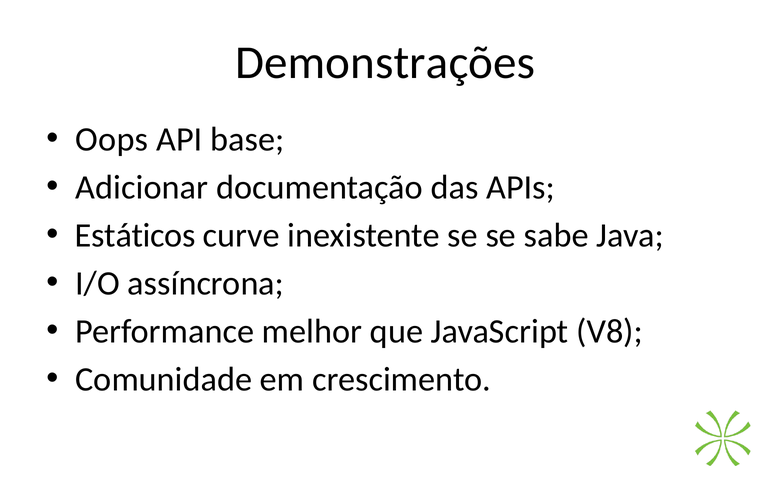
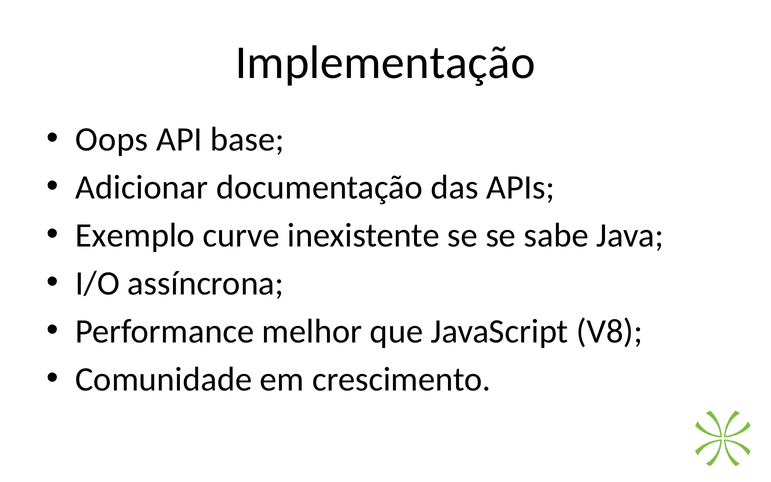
Demonstrações: Demonstrações -> Implementação
Estáticos: Estáticos -> Exemplo
